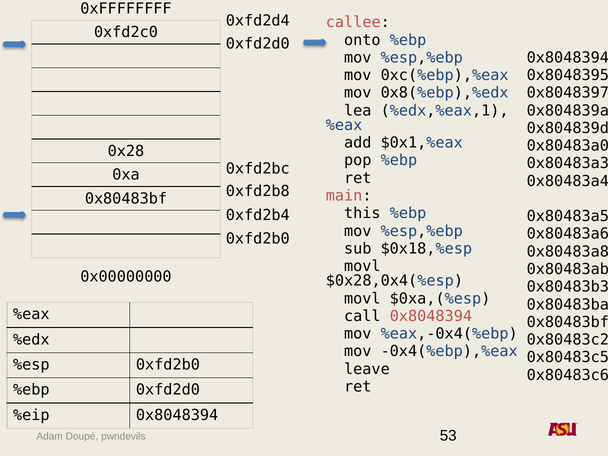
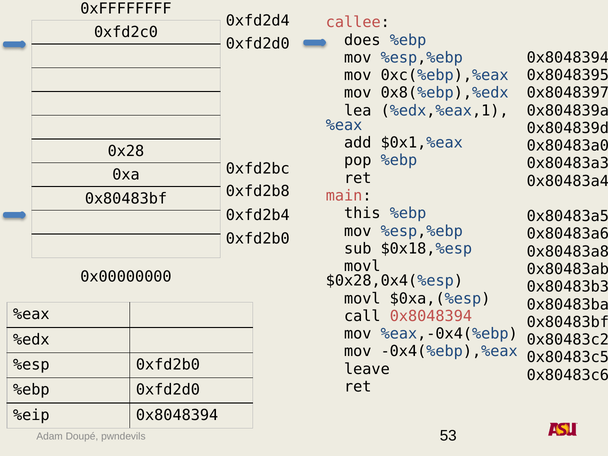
onto: onto -> does
